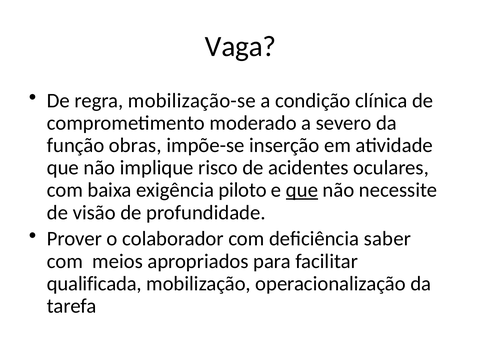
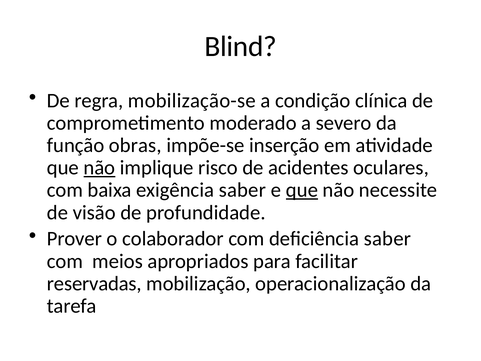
Vaga: Vaga -> Blind
não at (99, 168) underline: none -> present
exigência piloto: piloto -> saber
qualificada: qualificada -> reservadas
